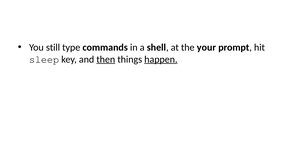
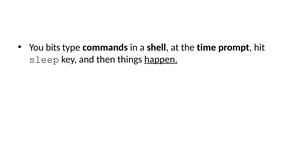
still: still -> bits
your: your -> time
then underline: present -> none
